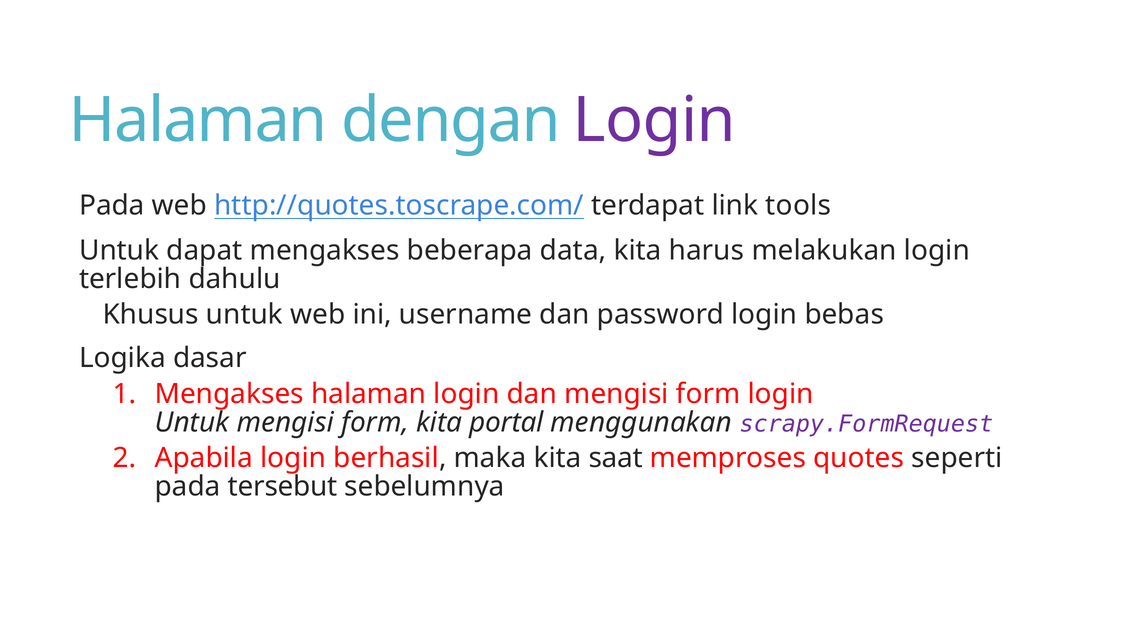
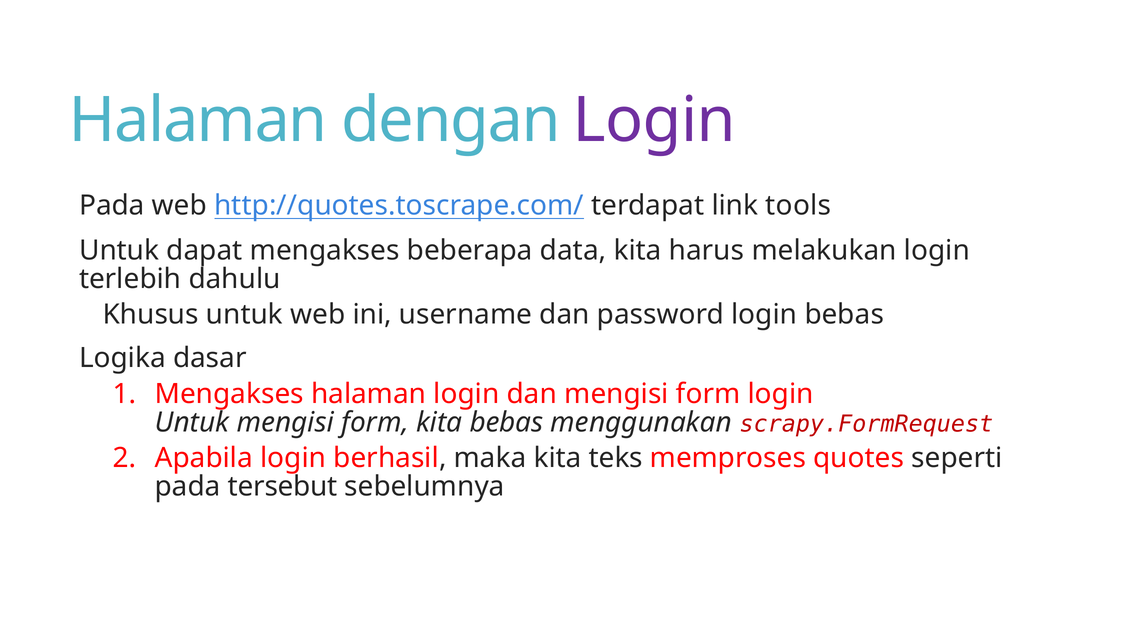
kita portal: portal -> bebas
scrapy.FormRequest colour: purple -> red
saat: saat -> teks
